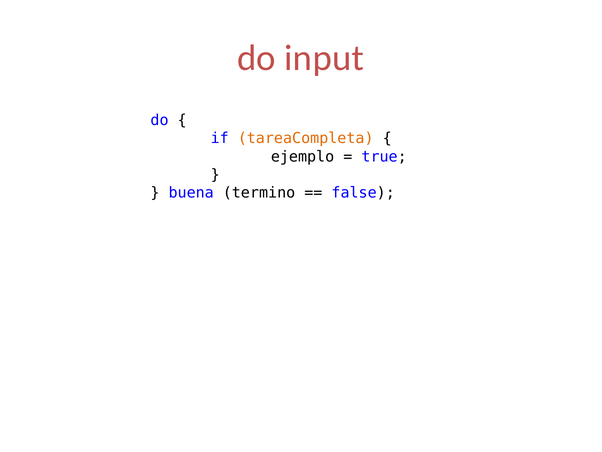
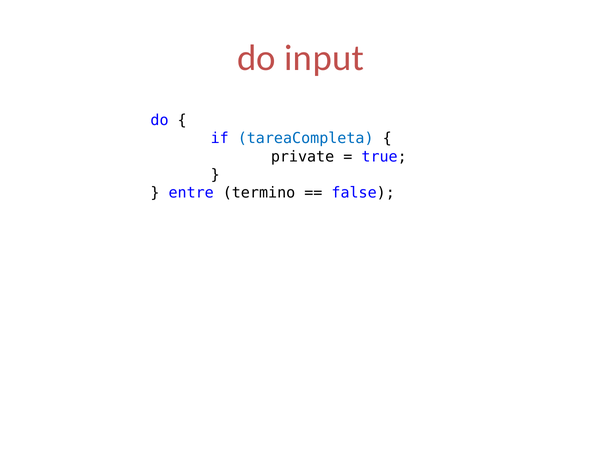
tareaCompleta colour: orange -> blue
ejemplo: ejemplo -> private
buena: buena -> entre
